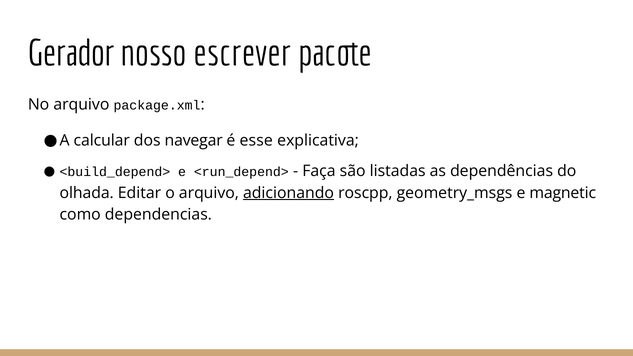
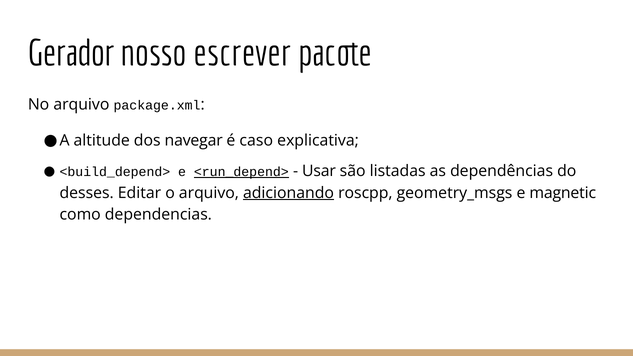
calcular: calcular -> altitude
esse: esse -> caso
<run_depend> underline: none -> present
Faça: Faça -> Usar
olhada: olhada -> desses
